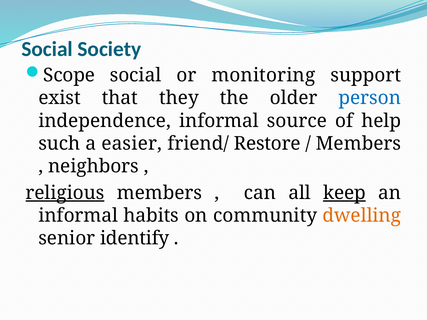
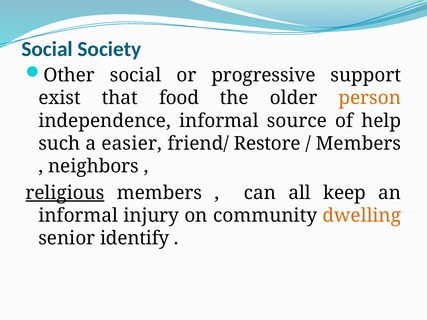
Scope: Scope -> Other
monitoring: monitoring -> progressive
they: they -> food
person colour: blue -> orange
keep underline: present -> none
habits: habits -> injury
